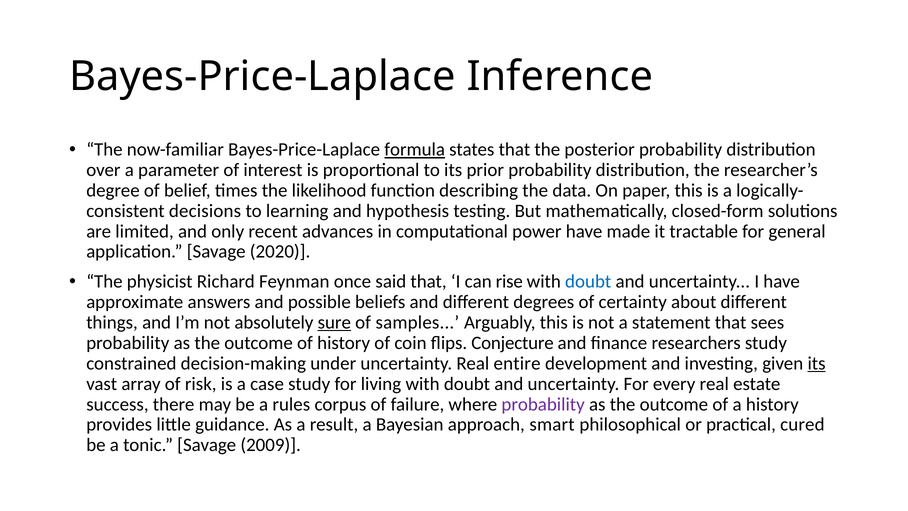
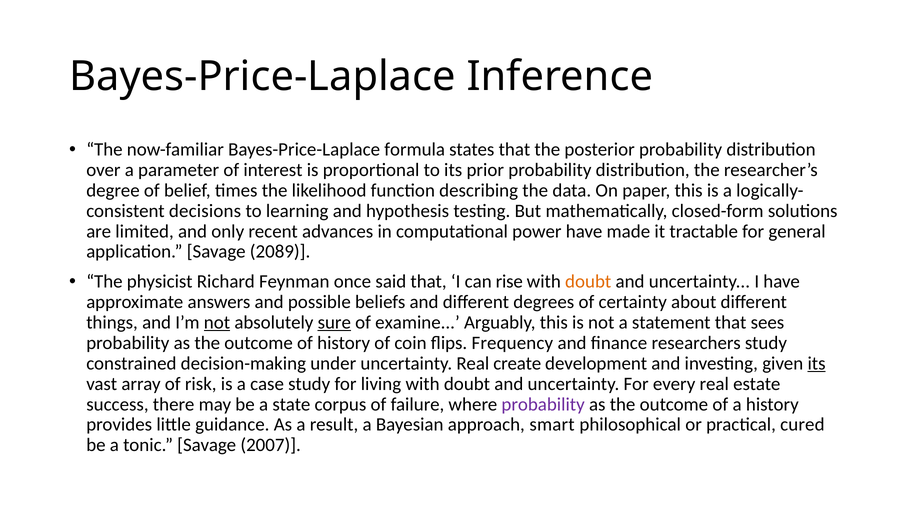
formula underline: present -> none
2020: 2020 -> 2089
doubt at (588, 282) colour: blue -> orange
not at (217, 322) underline: none -> present
samples: samples -> examine
Conjecture: Conjecture -> Frequency
entire: entire -> create
rules: rules -> state
2009: 2009 -> 2007
